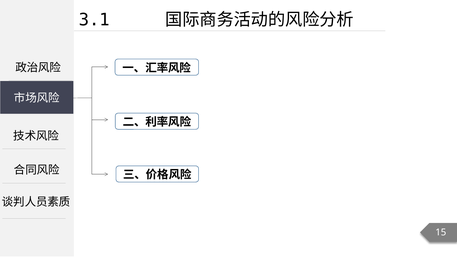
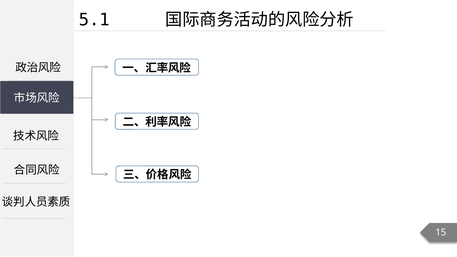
3.1: 3.1 -> 5.1
